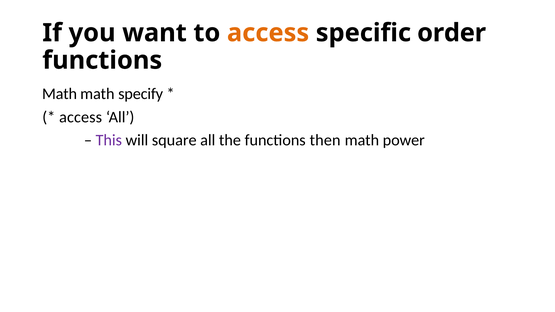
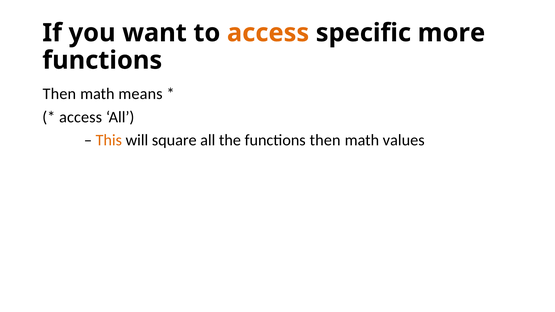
order: order -> more
Math at (60, 94): Math -> Then
specify: specify -> means
This colour: purple -> orange
power: power -> values
